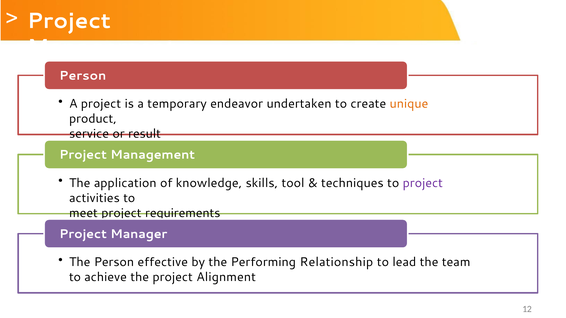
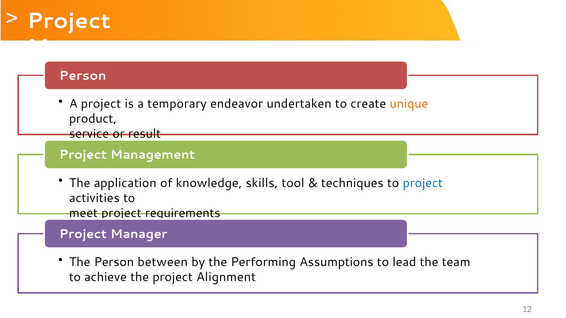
project at (423, 183) colour: purple -> blue
effective: effective -> between
Relationship: Relationship -> Assumptions
